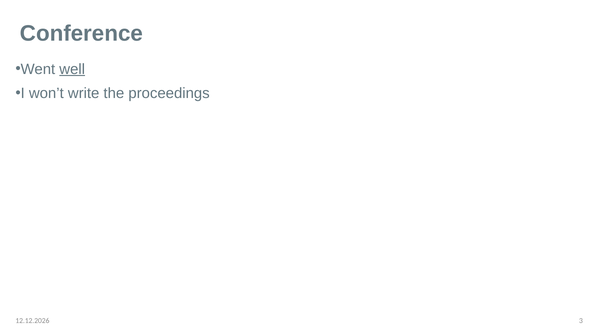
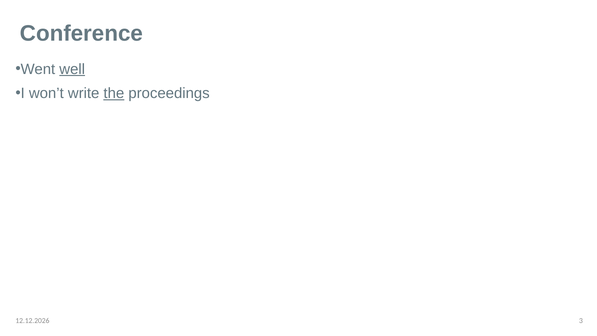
the underline: none -> present
